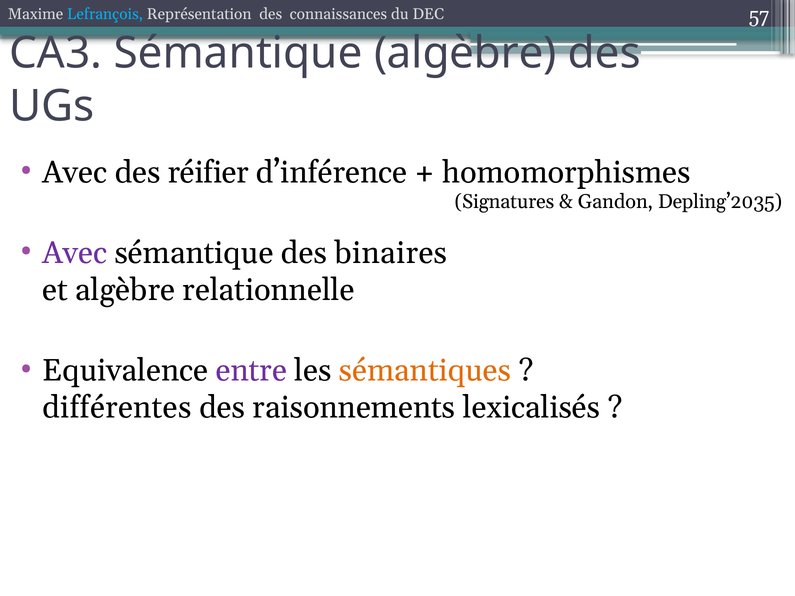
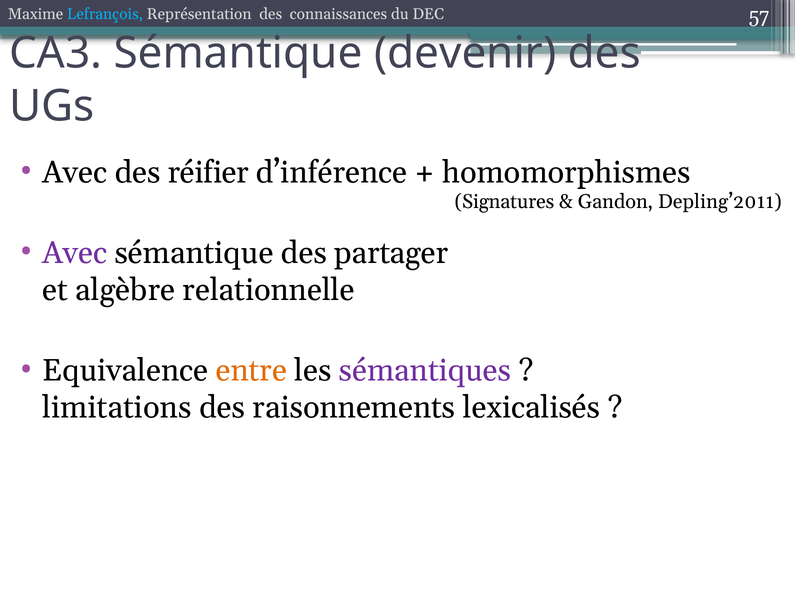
Sémantique algèbre: algèbre -> devenir
Depling’2035: Depling’2035 -> Depling’2011
binaires: binaires -> partager
entre colour: purple -> orange
sémantiques colour: orange -> purple
différentes: différentes -> limitations
